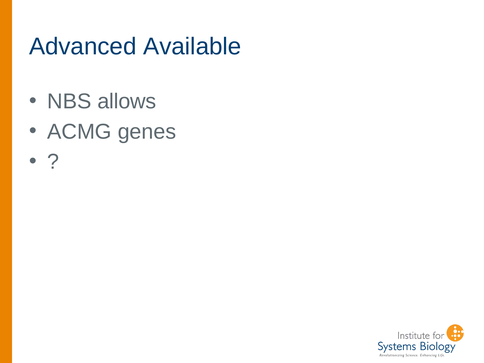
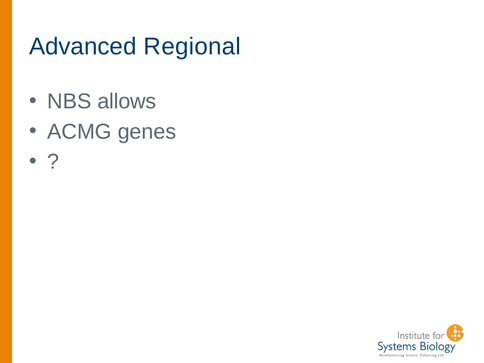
Available: Available -> Regional
